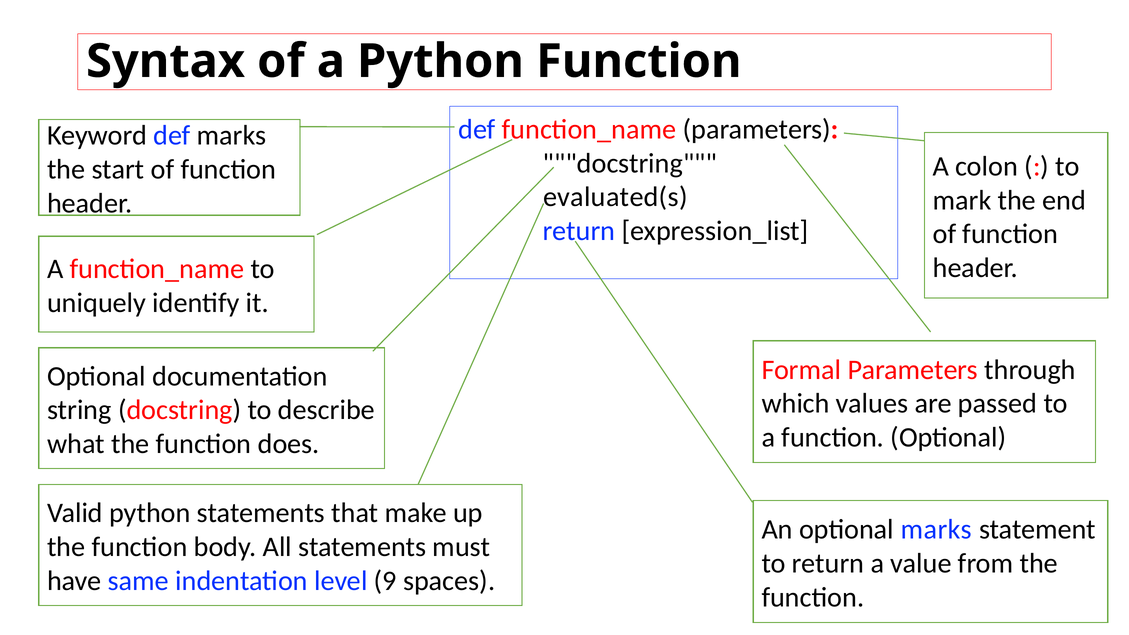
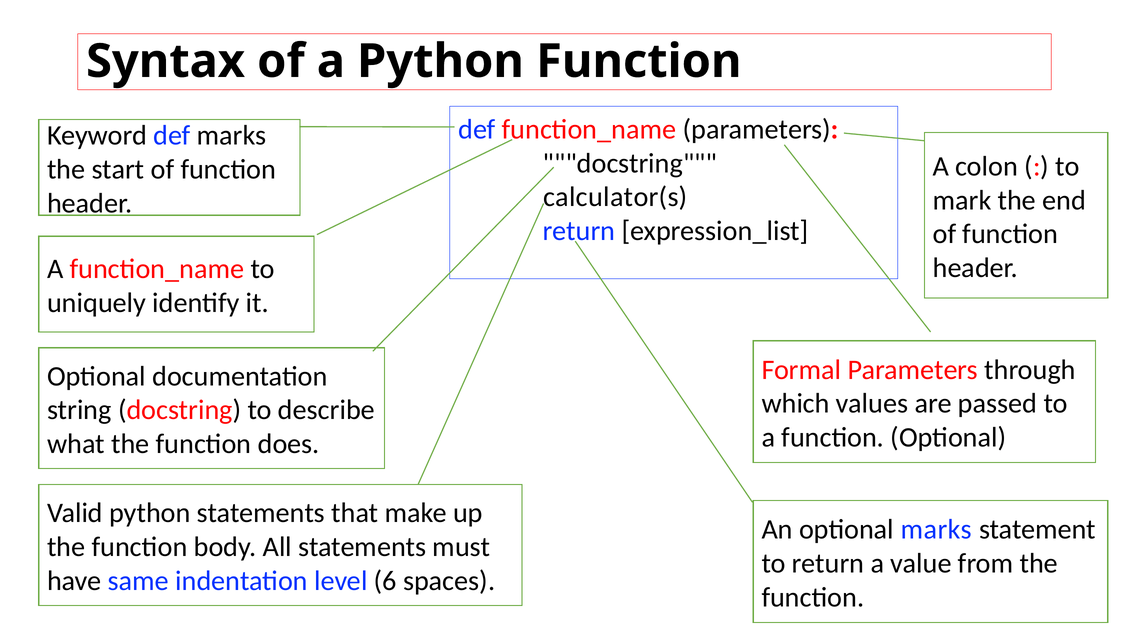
evaluated(s: evaluated(s -> calculator(s
level 9: 9 -> 6
